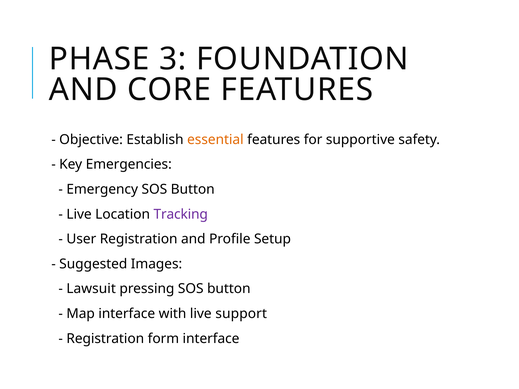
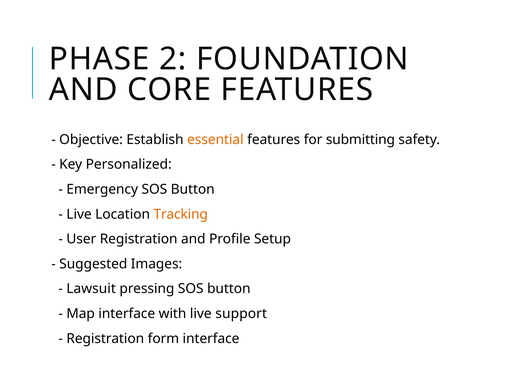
3: 3 -> 2
supportive: supportive -> submitting
Emergencies: Emergencies -> Personalized
Tracking colour: purple -> orange
